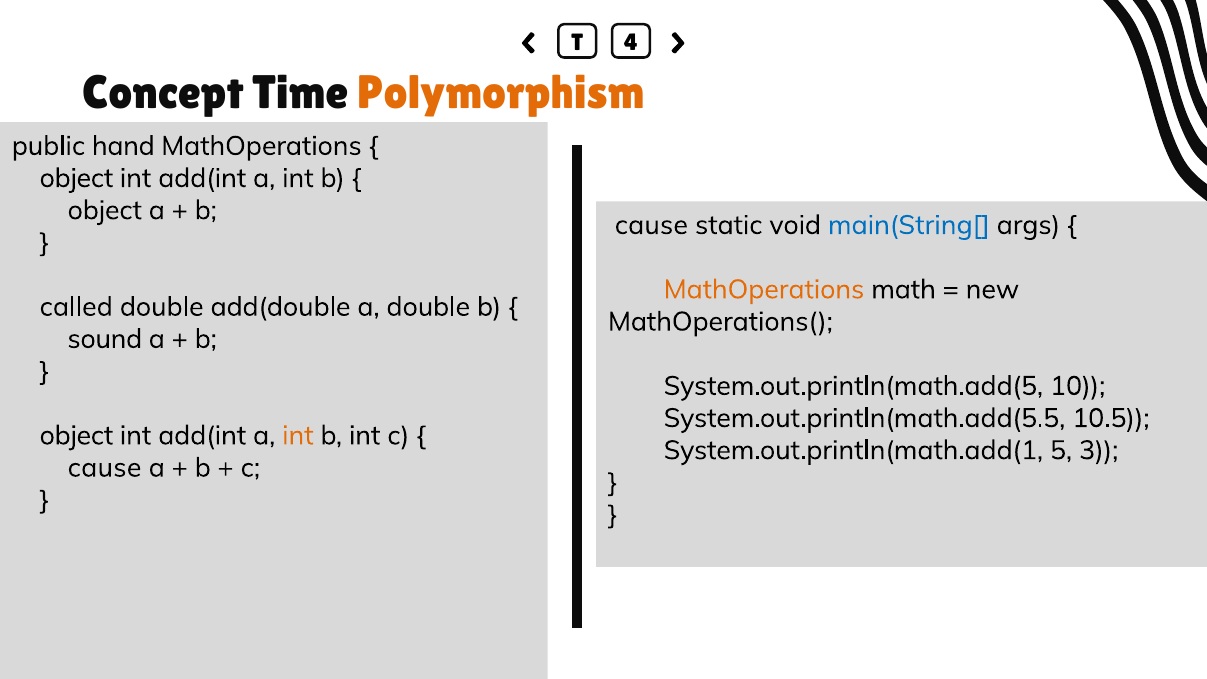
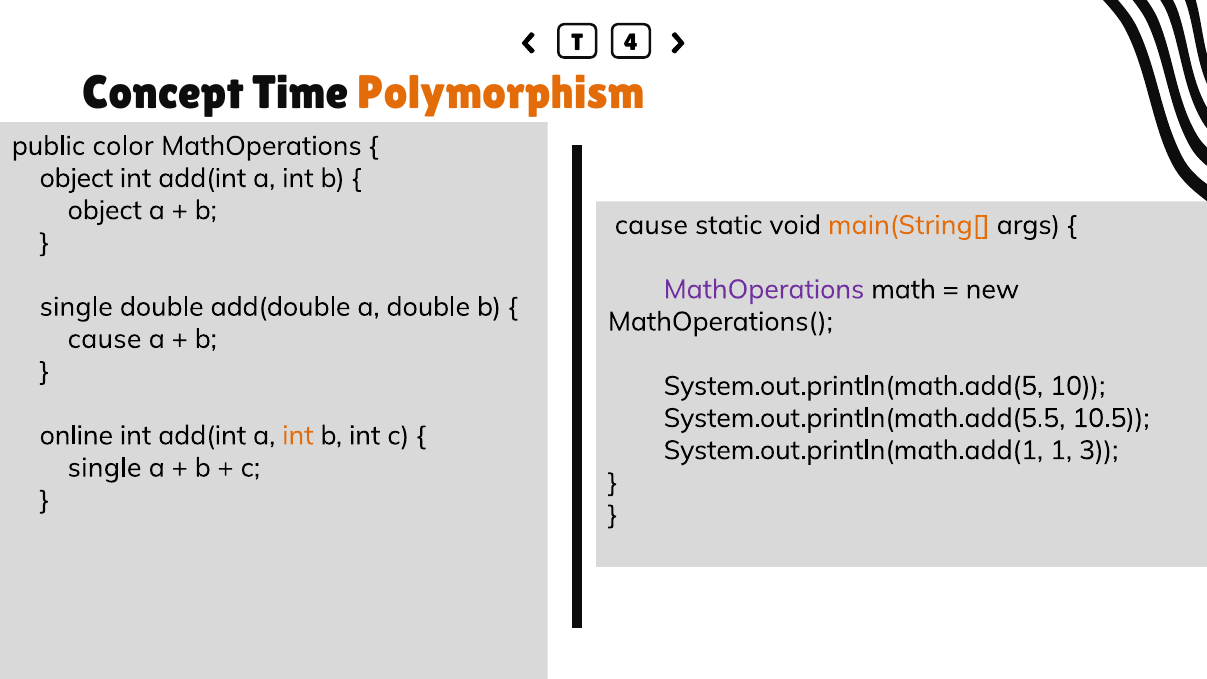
hand: hand -> color
main(String[ colour: blue -> orange
MathOperations at (764, 289) colour: orange -> purple
called at (76, 307): called -> single
sound at (105, 339): sound -> cause
object at (76, 436): object -> online
5: 5 -> 1
cause at (105, 468): cause -> single
